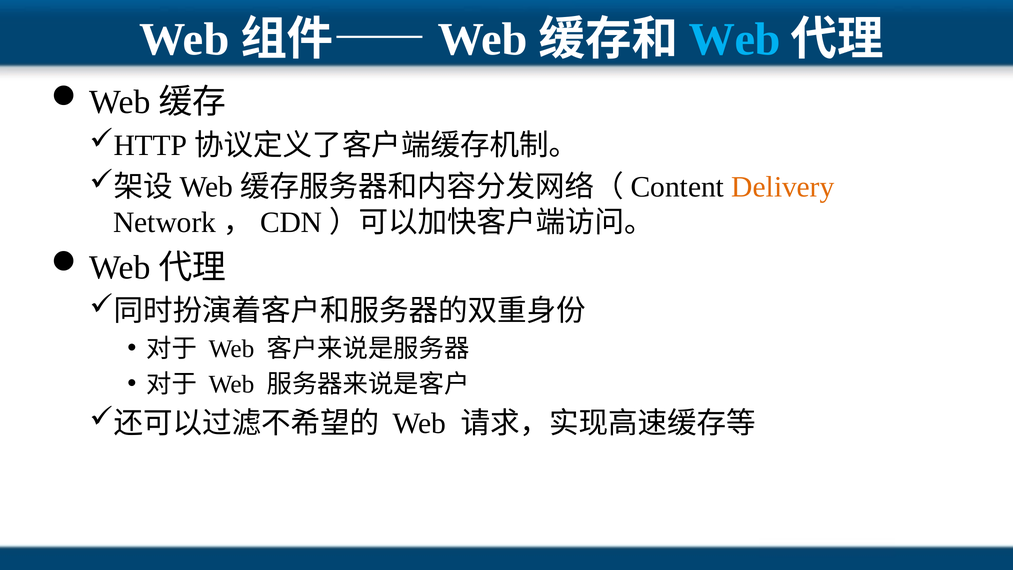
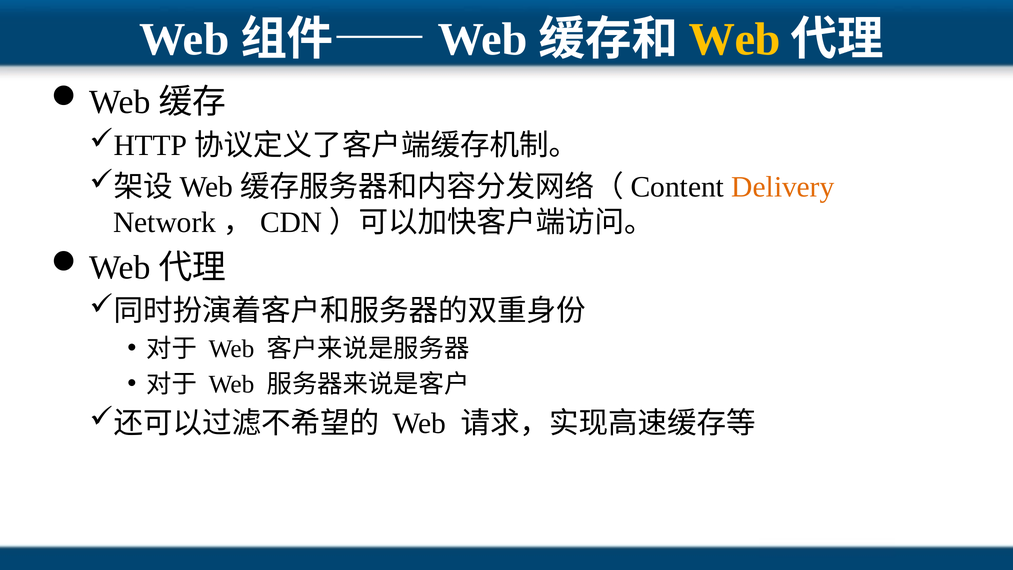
Web at (735, 39) colour: light blue -> yellow
